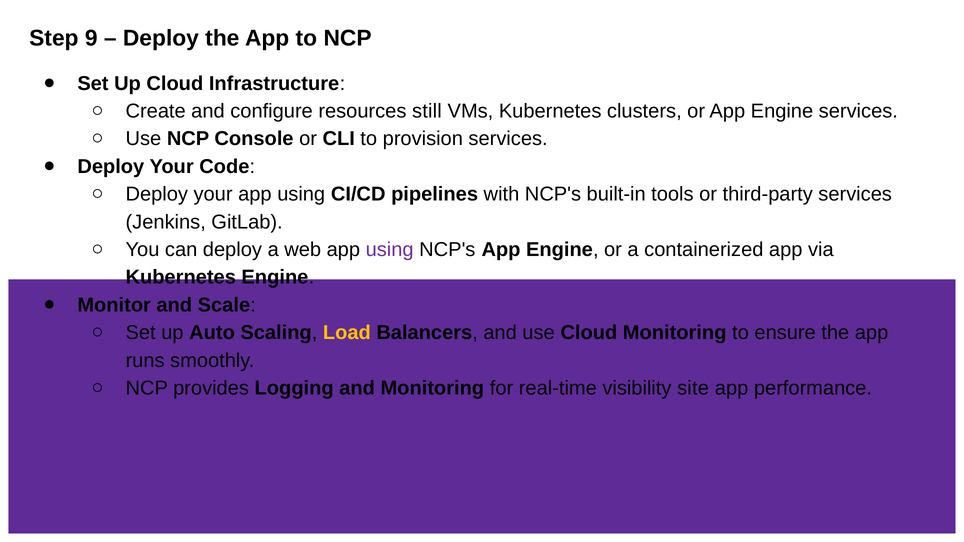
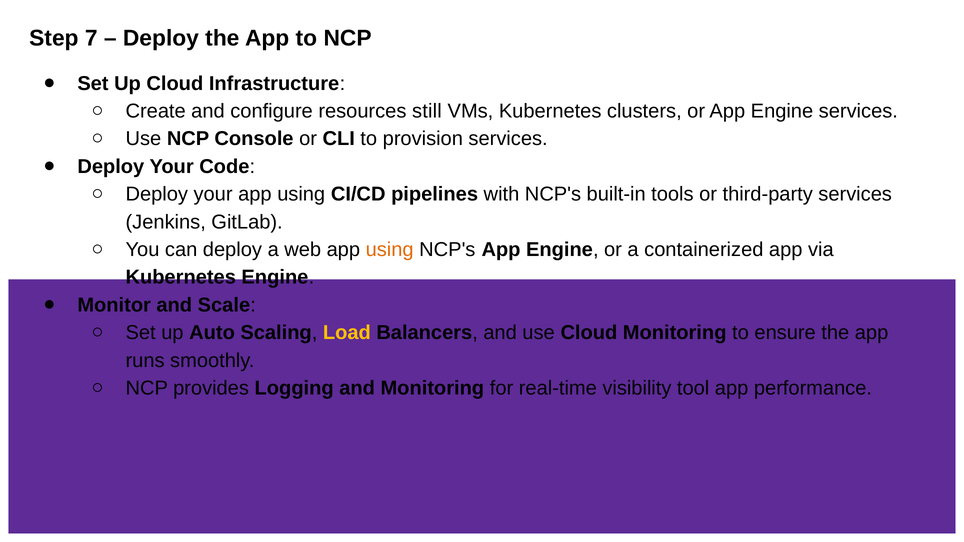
9: 9 -> 7
using at (390, 250) colour: purple -> orange
site: site -> tool
